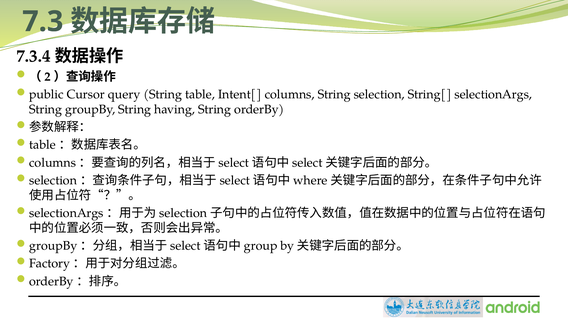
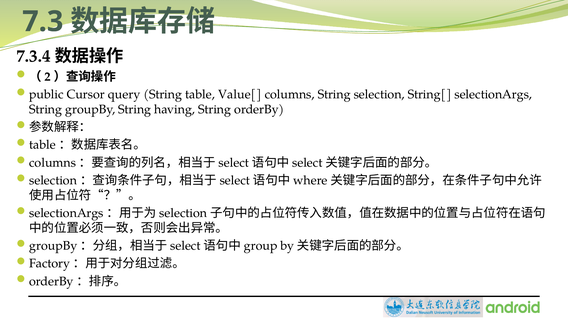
Intent[: Intent[ -> Value[
